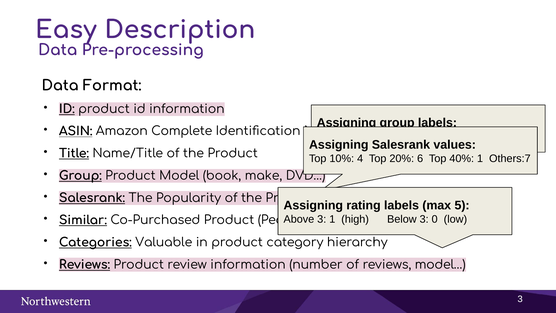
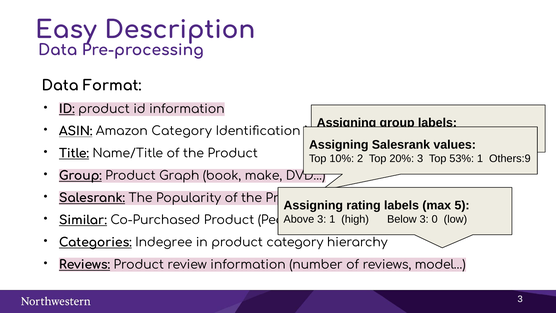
Amazon Complete: Complete -> Category
10% 4: 4 -> 2
20% 6: 6 -> 3
40%: 40% -> 53%
Others:7: Others:7 -> Others:9
Model: Model -> Graph
Valuable: Valuable -> Indegree
